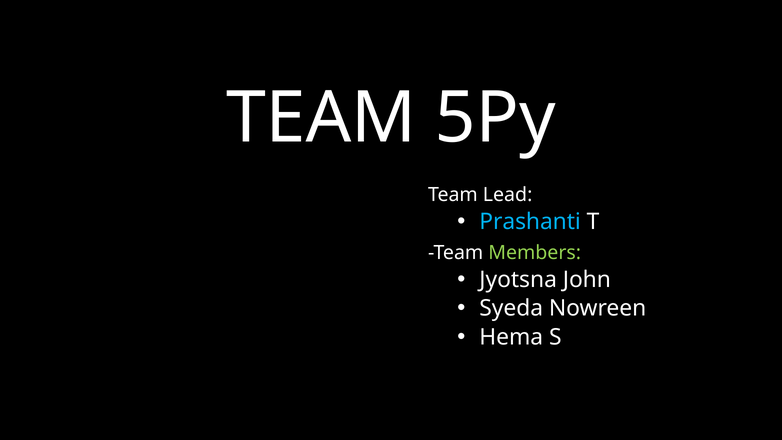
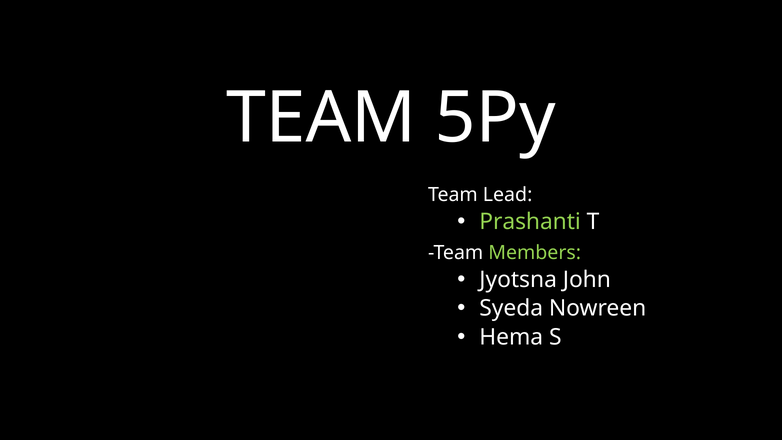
Prashanti colour: light blue -> light green
